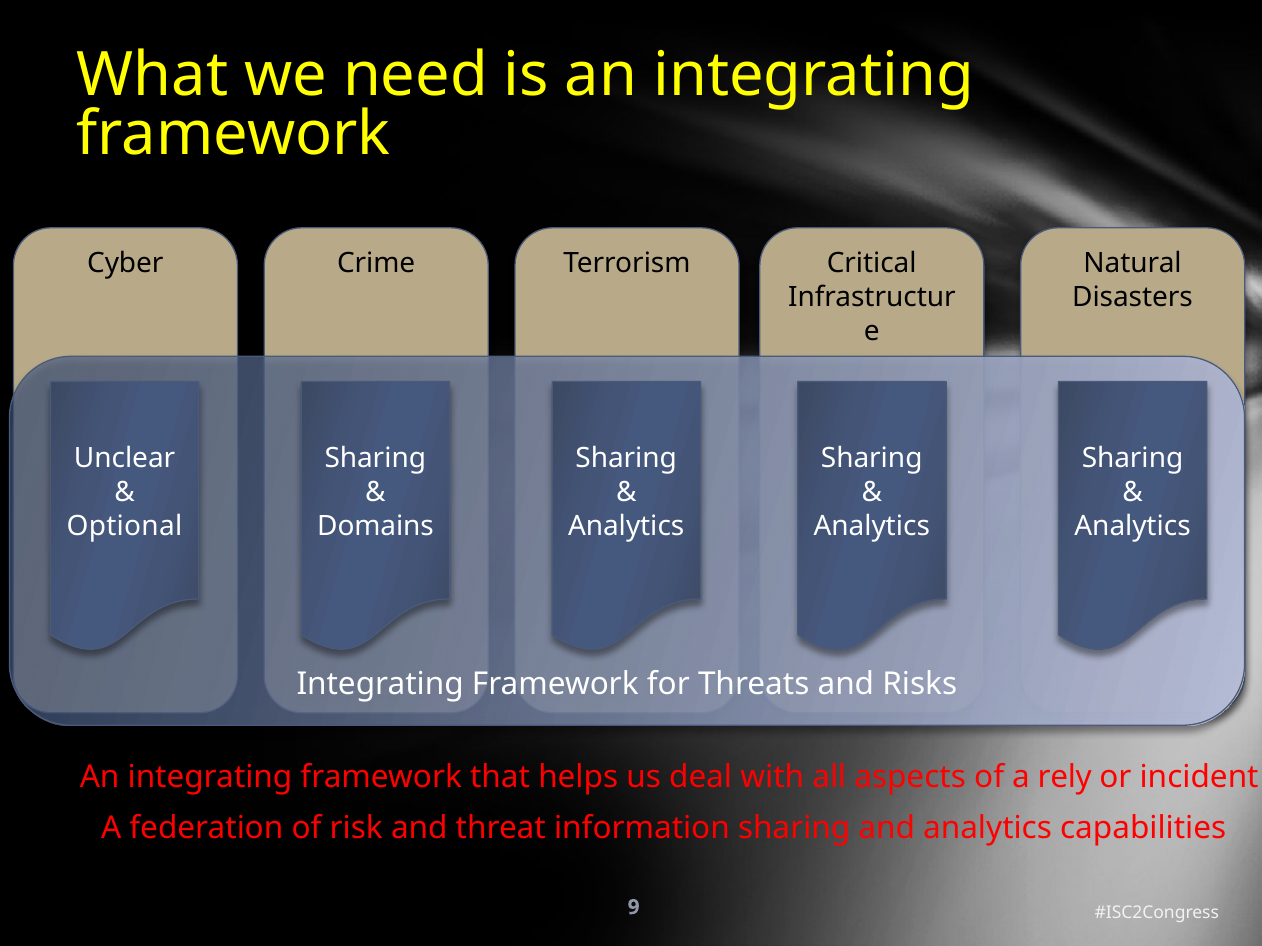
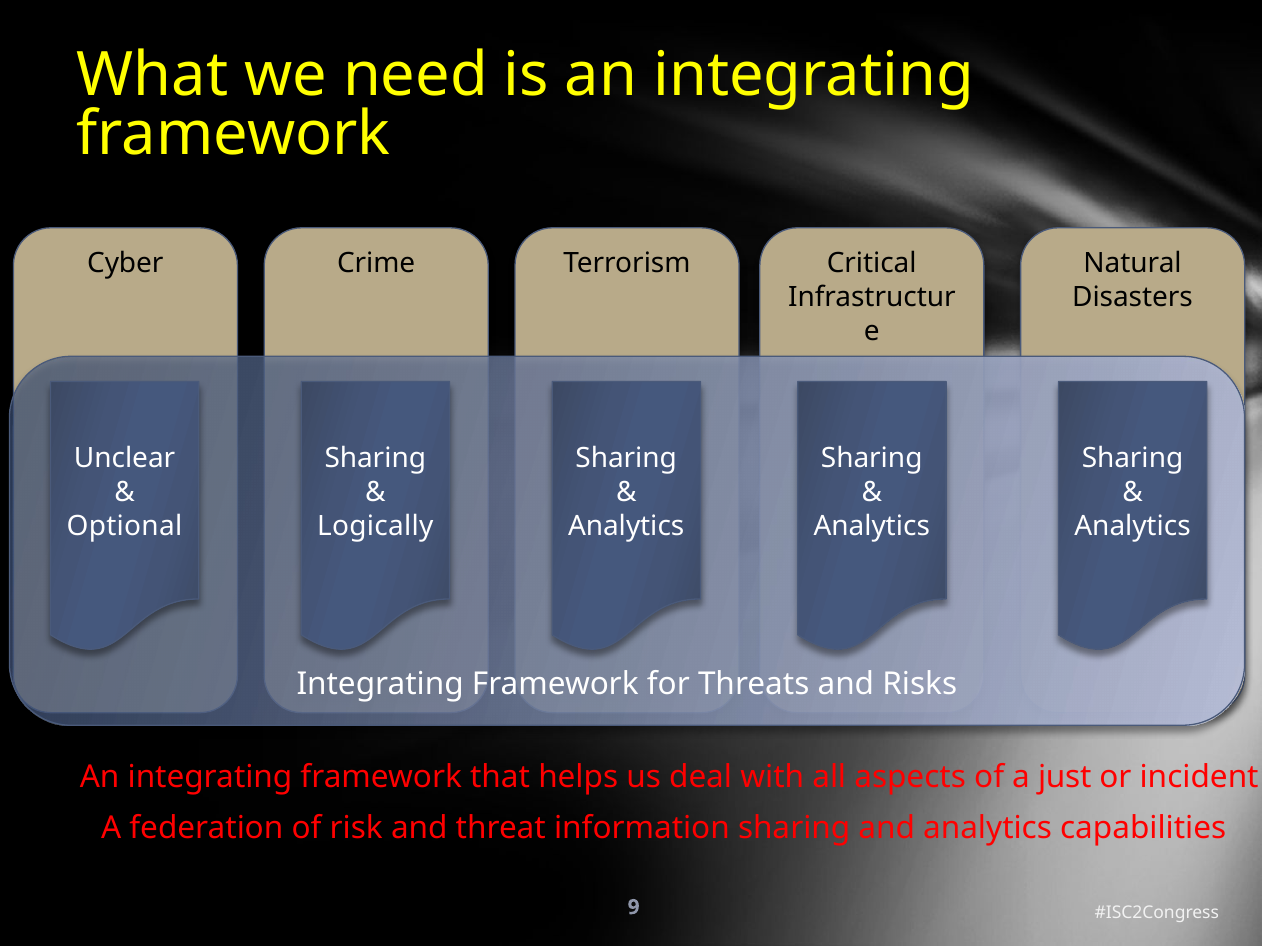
Domains: Domains -> Logically
rely: rely -> just
